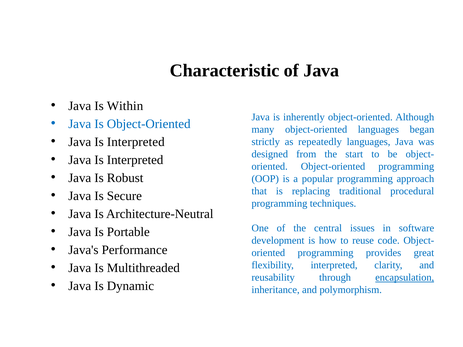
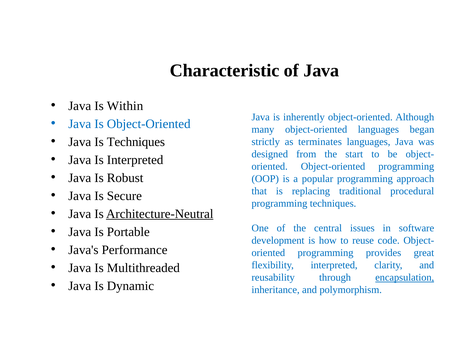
Interpreted at (136, 142): Interpreted -> Techniques
repeatedly: repeatedly -> terminates
Architecture-Neutral underline: none -> present
